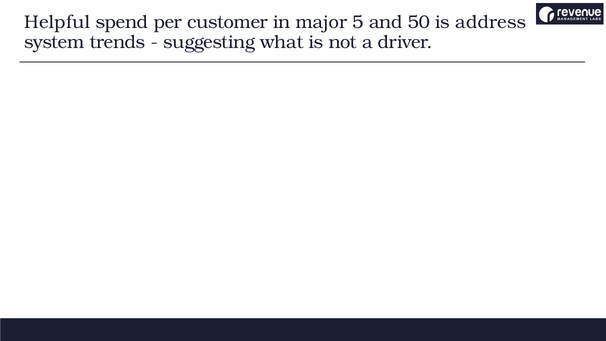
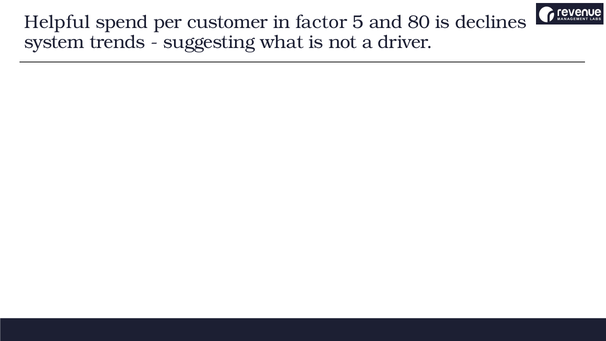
major: major -> factor
50: 50 -> 80
address: address -> declines
